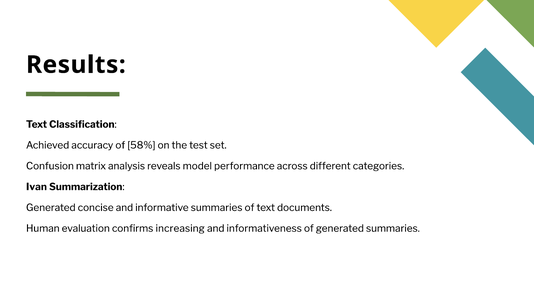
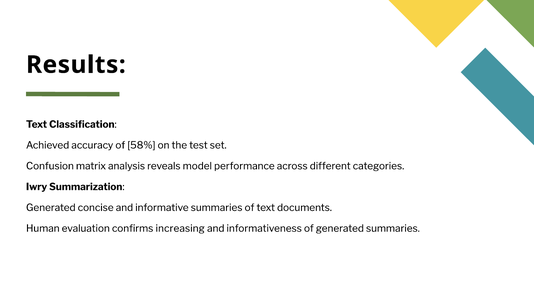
Ivan: Ivan -> Iwry
